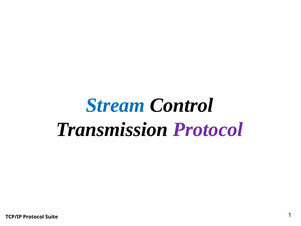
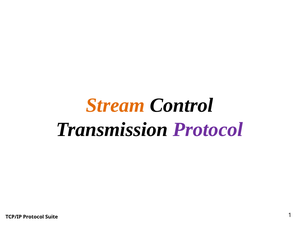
Stream colour: blue -> orange
